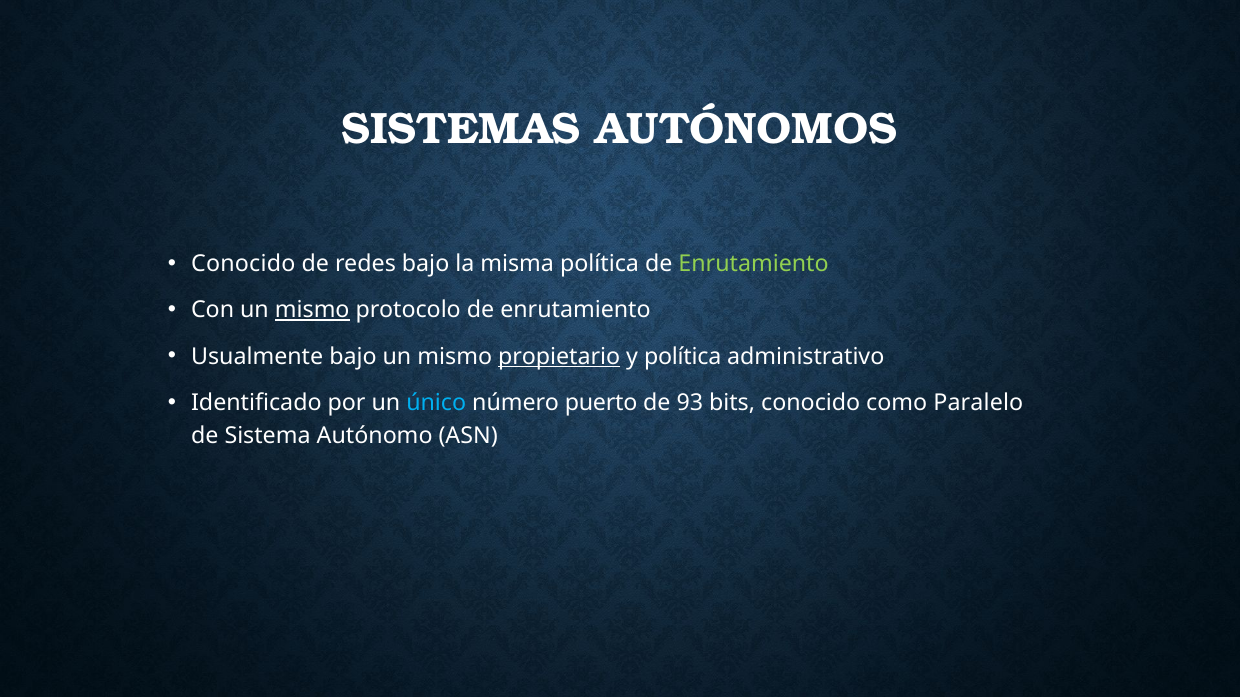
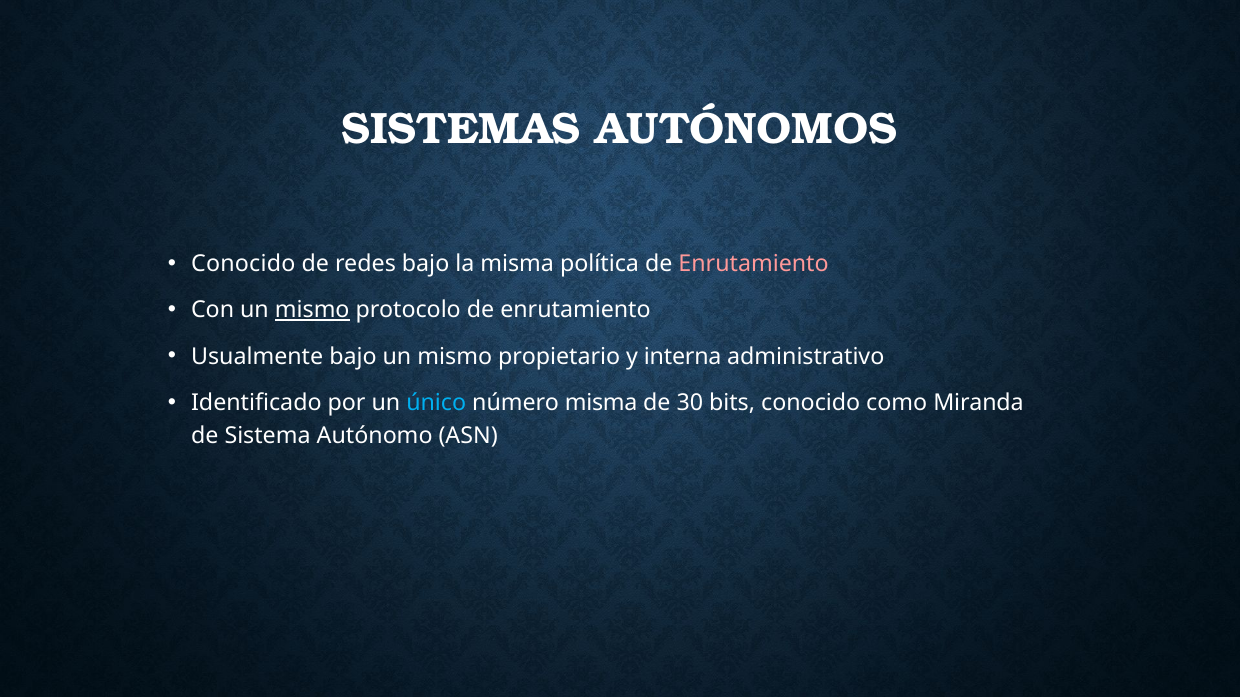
Enrutamiento at (754, 264) colour: light green -> pink
propietario underline: present -> none
y política: política -> interna
número puerto: puerto -> misma
93: 93 -> 30
Paralelo: Paralelo -> Miranda
